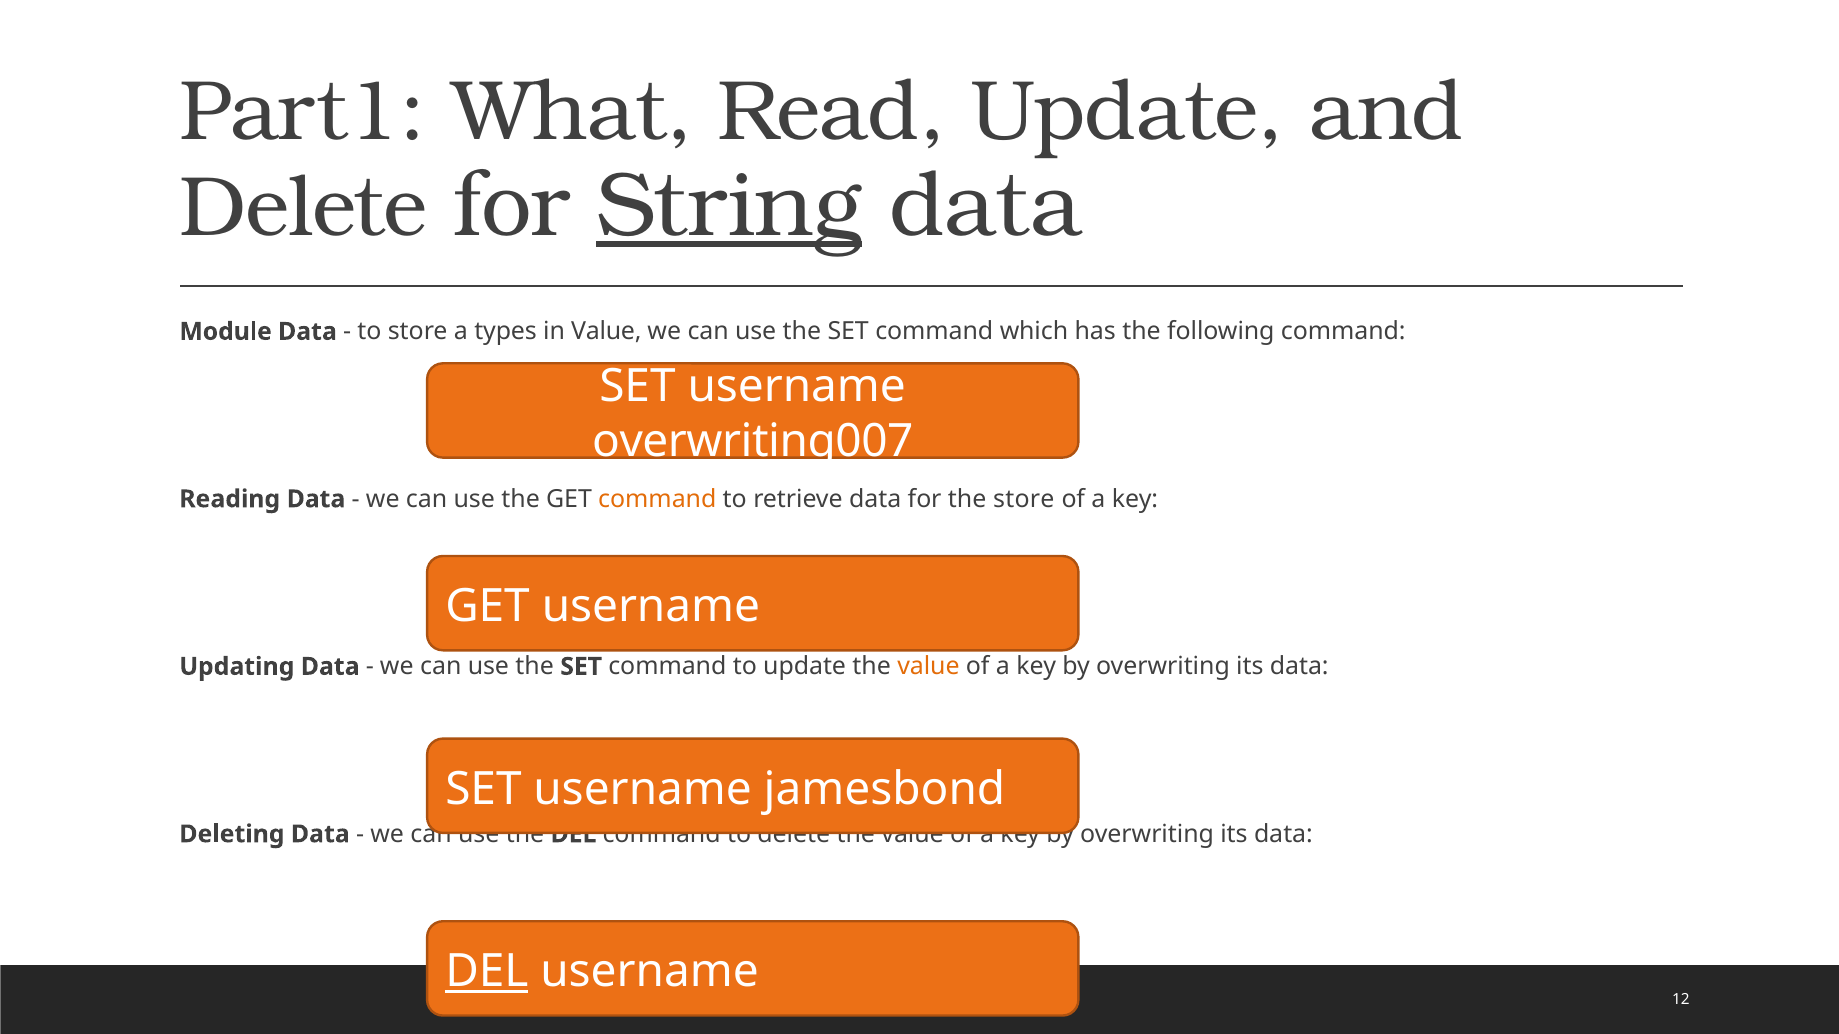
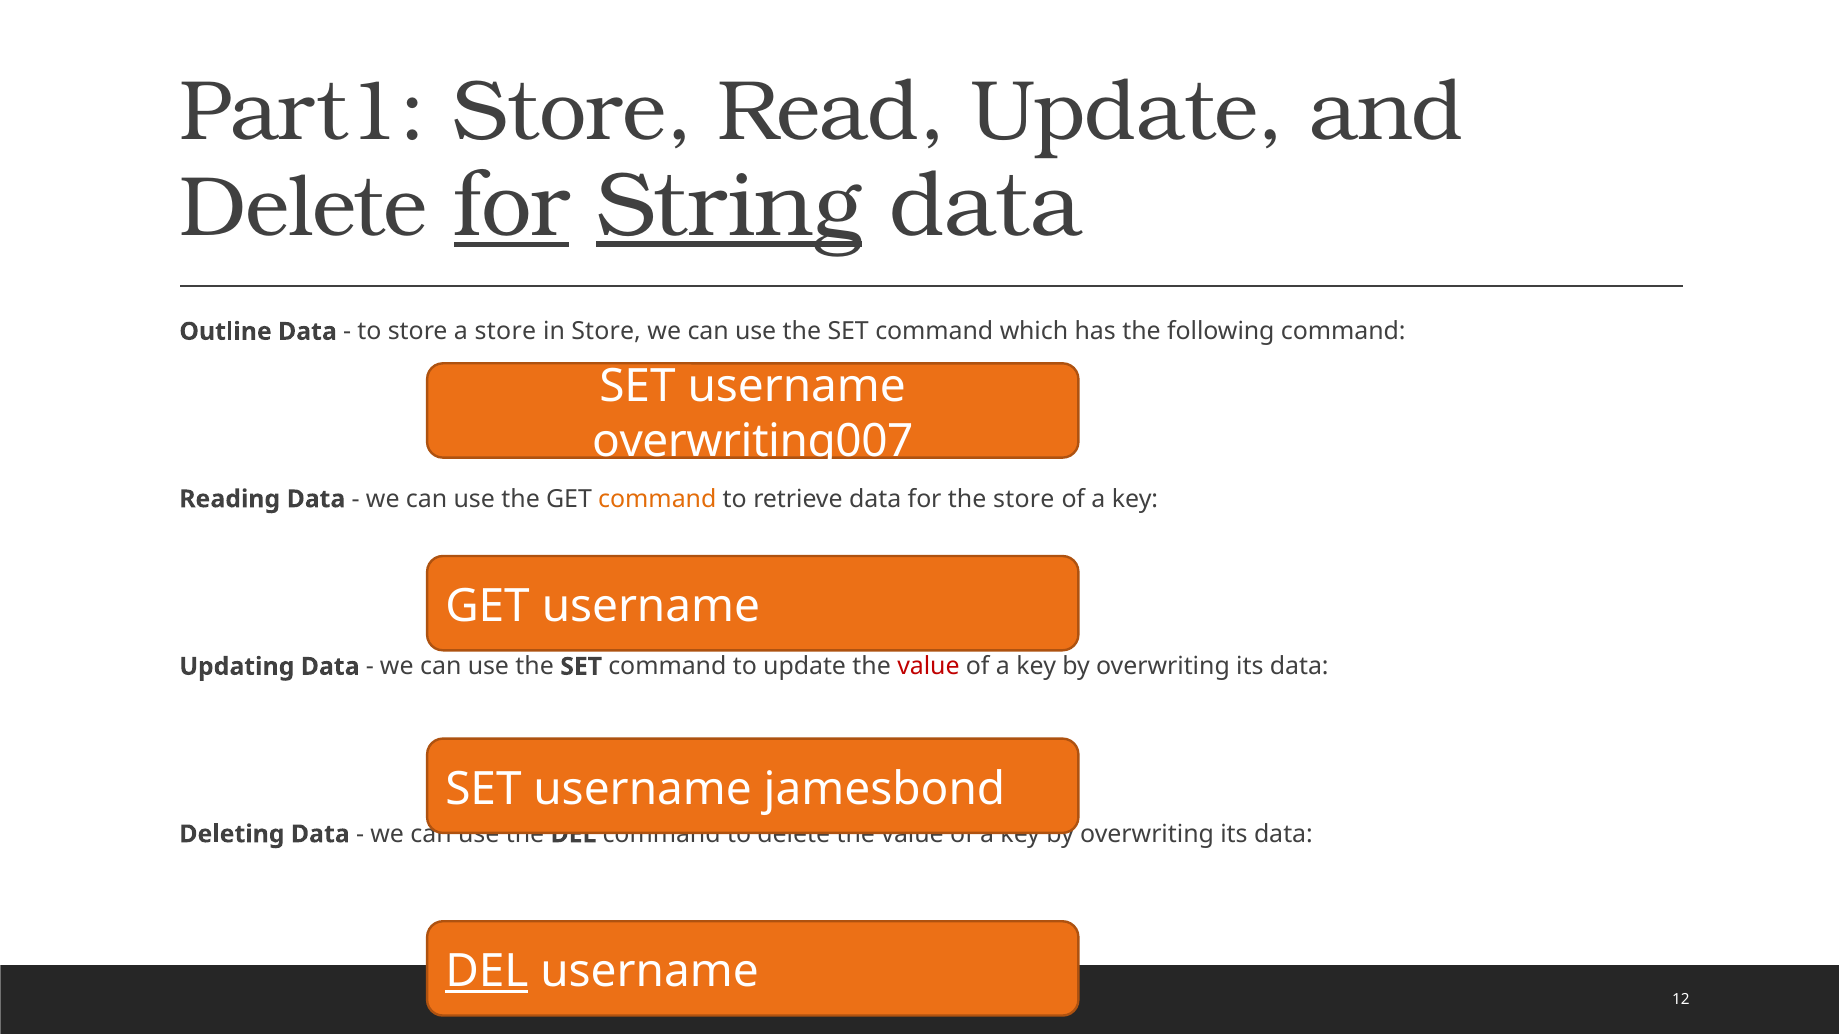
Part1 What: What -> Store
for at (512, 206) underline: none -> present
Module: Module -> Outline
a types: types -> store
in Value: Value -> Store
value at (928, 667) colour: orange -> red
